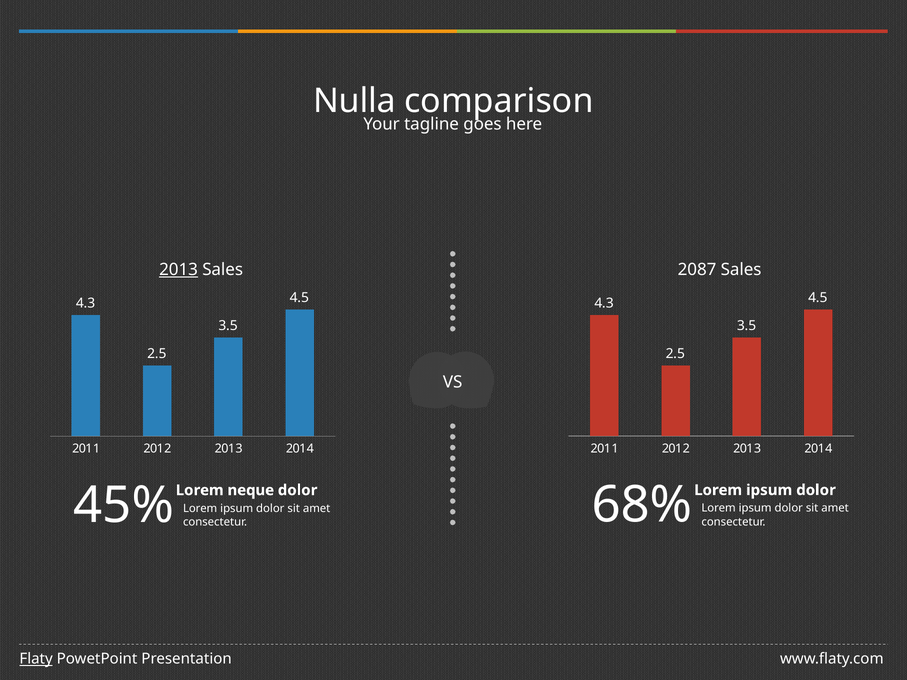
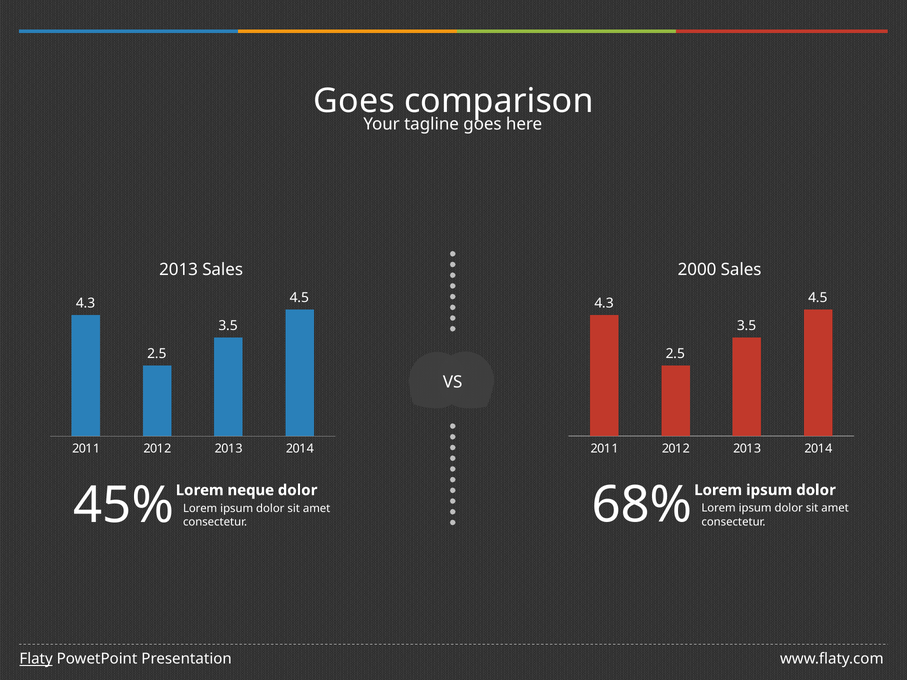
Nulla at (355, 101): Nulla -> Goes
2087: 2087 -> 2000
2013 at (179, 270) underline: present -> none
